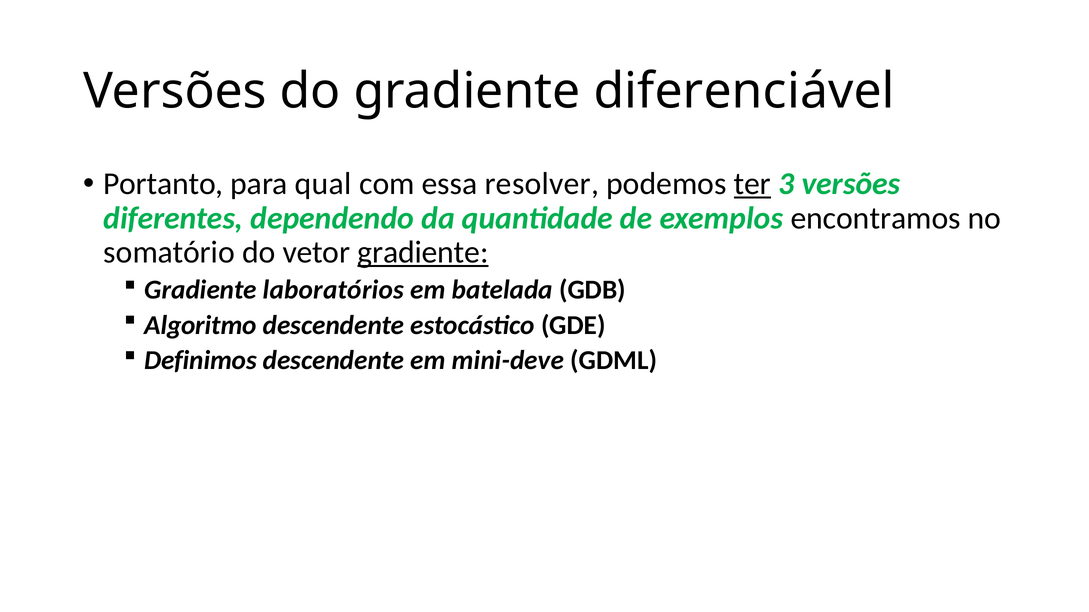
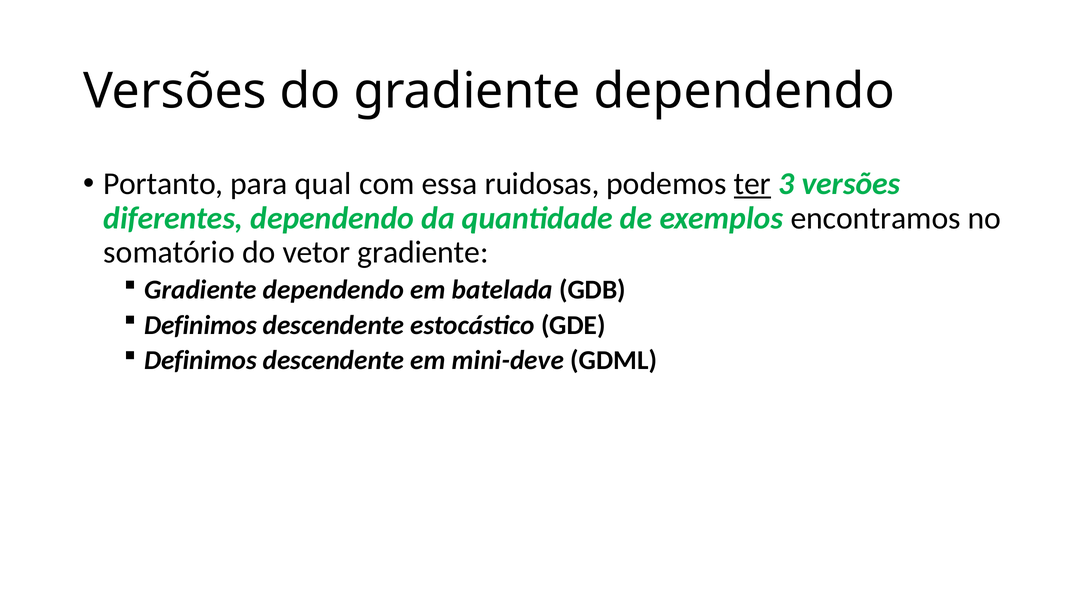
do gradiente diferenciável: diferenciável -> dependendo
resolver: resolver -> ruidosas
gradiente at (423, 253) underline: present -> none
laboratórios at (333, 290): laboratórios -> dependendo
Algoritmo at (201, 325): Algoritmo -> Definimos
